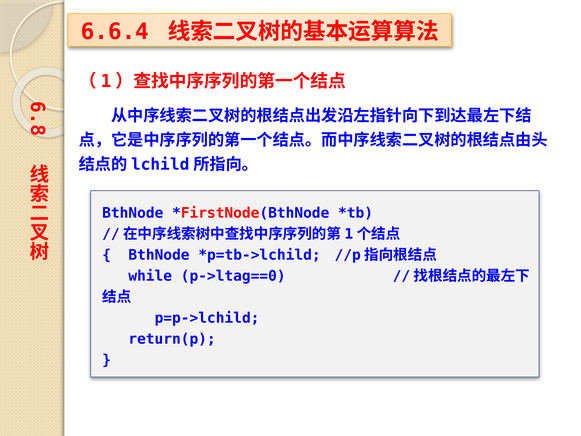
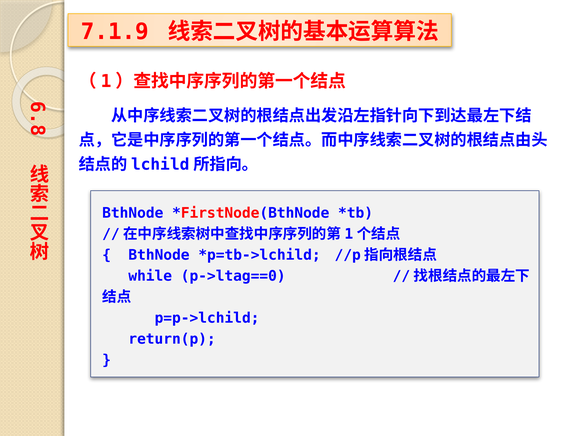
6.6.4: 6.6.4 -> 7.1.9
